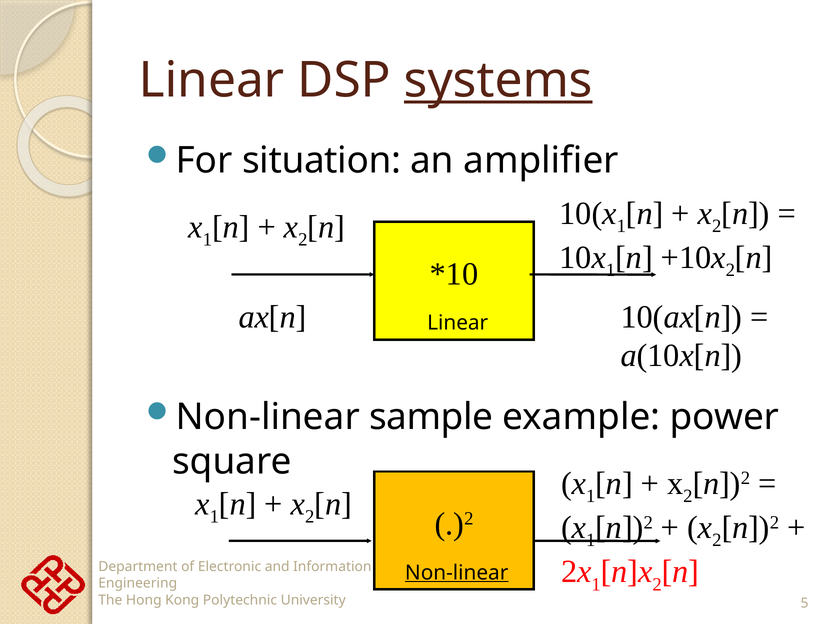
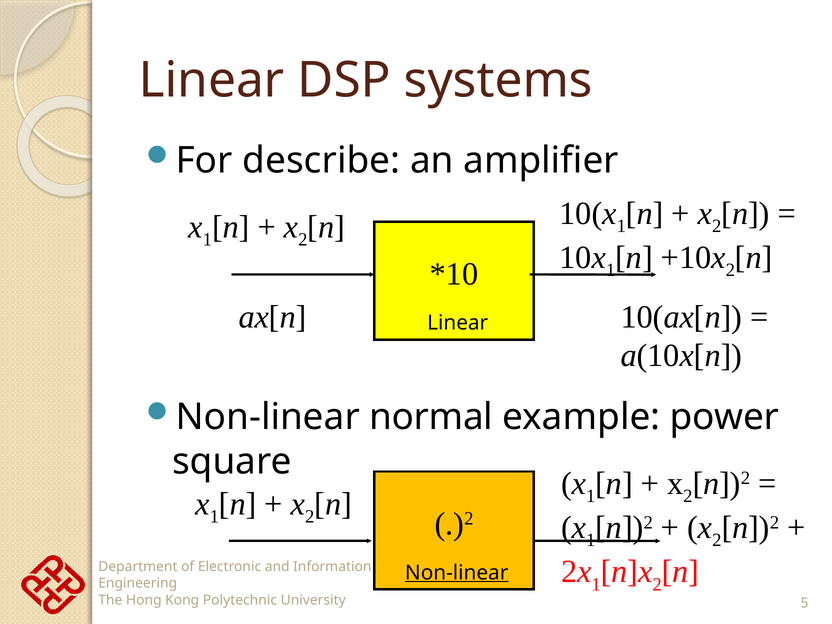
systems underline: present -> none
situation: situation -> describe
sample: sample -> normal
